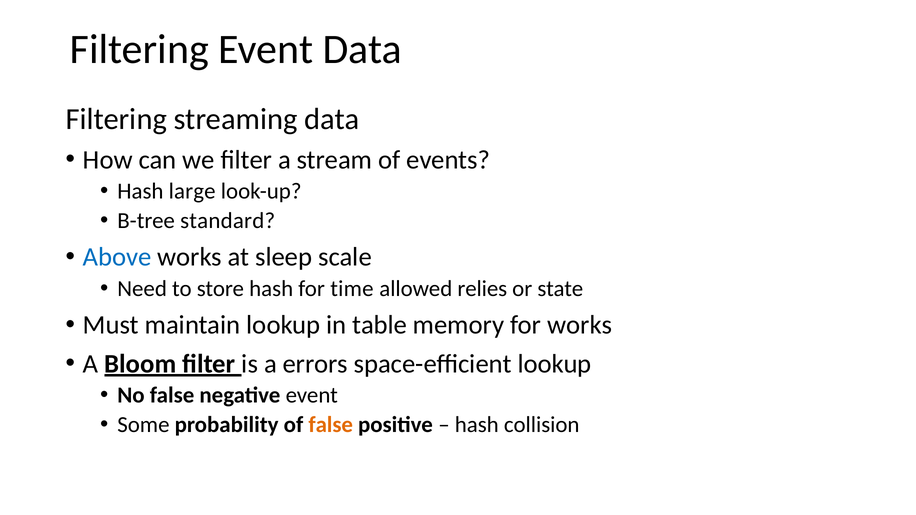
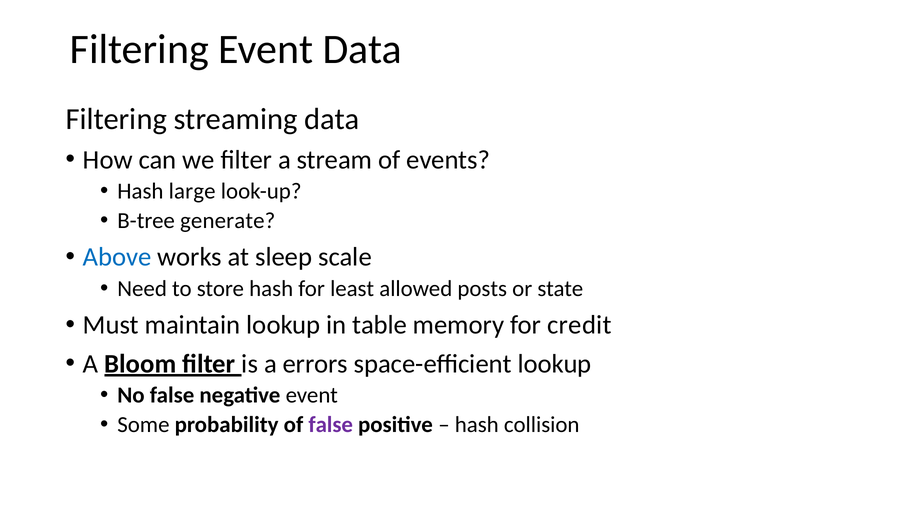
standard: standard -> generate
time: time -> least
relies: relies -> posts
for works: works -> credit
false at (331, 425) colour: orange -> purple
